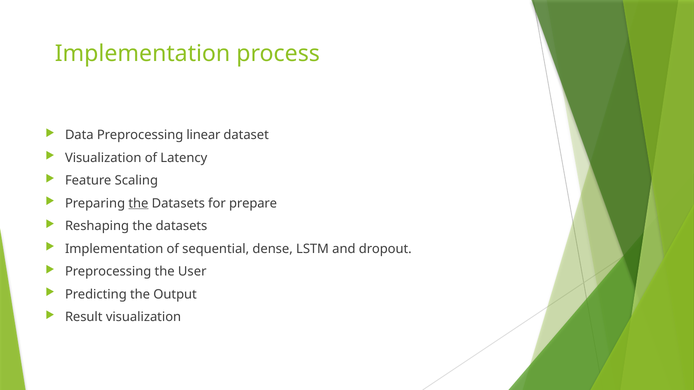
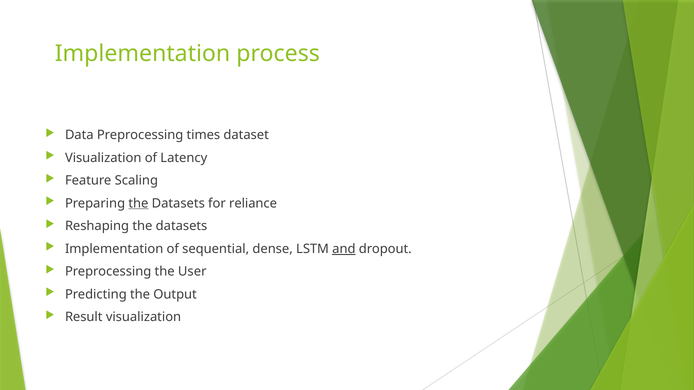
linear: linear -> times
prepare: prepare -> reliance
and underline: none -> present
